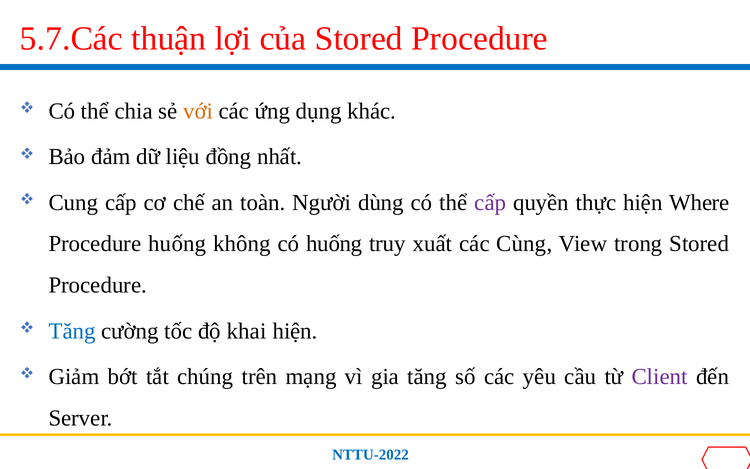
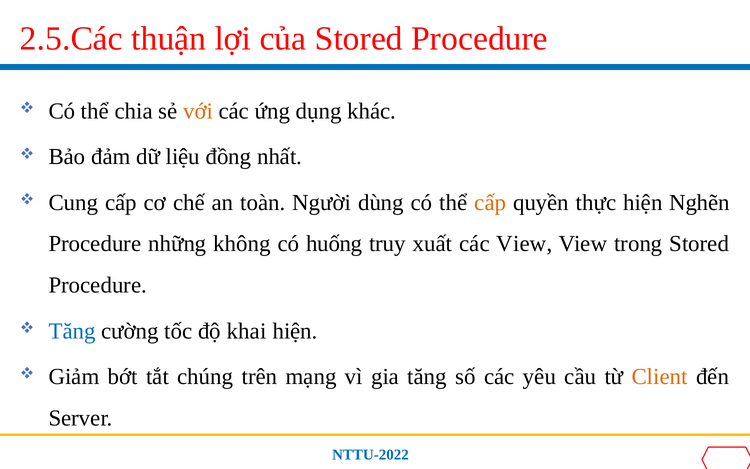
5.7.Các: 5.7.Các -> 2.5.Các
cấp at (490, 203) colour: purple -> orange
Where: Where -> Nghẽn
Procedure huống: huống -> những
các Cùng: Cùng -> View
Client colour: purple -> orange
